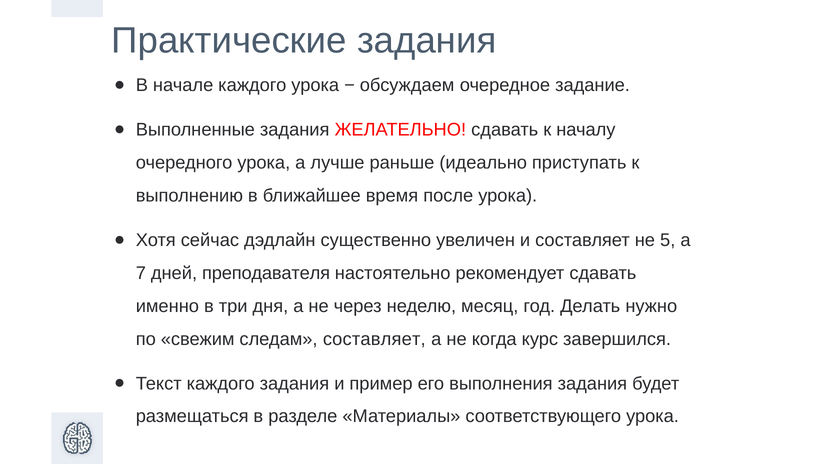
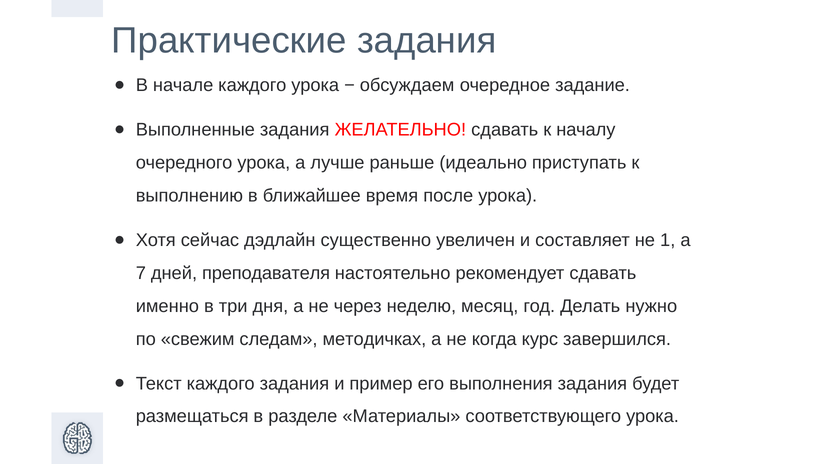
5: 5 -> 1
следам составляет: составляет -> методичках
